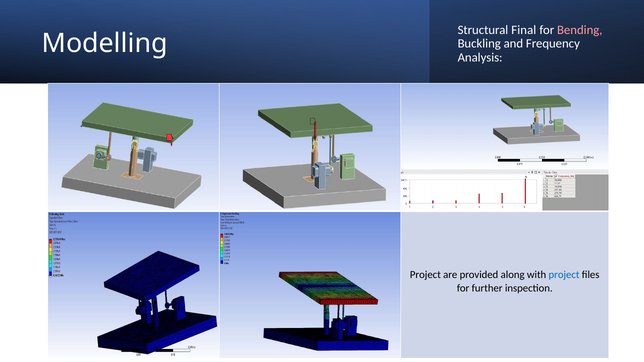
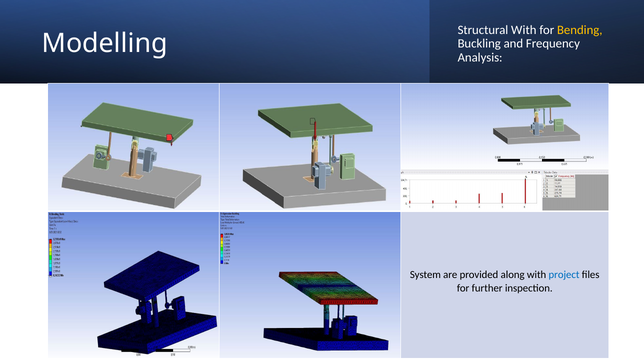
Structural Final: Final -> With
Bending colour: pink -> yellow
Project at (425, 275): Project -> System
